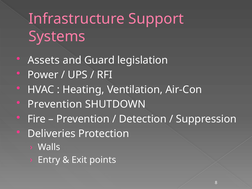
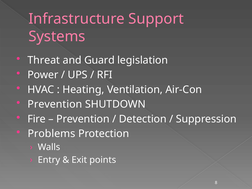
Assets: Assets -> Threat
Deliveries: Deliveries -> Problems
